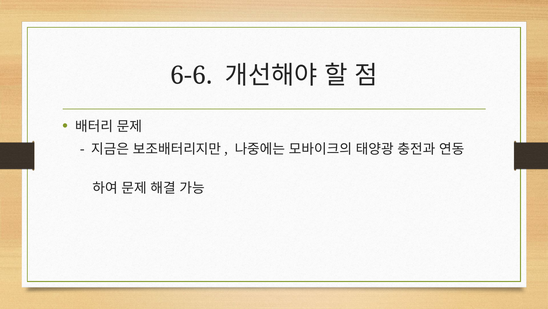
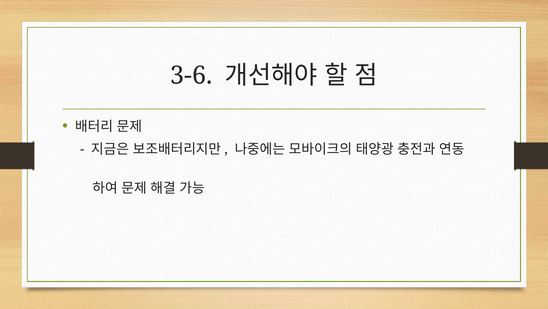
6-6: 6-6 -> 3-6
